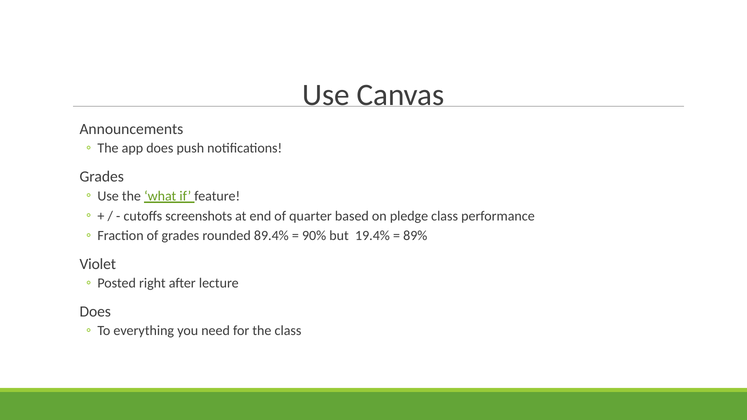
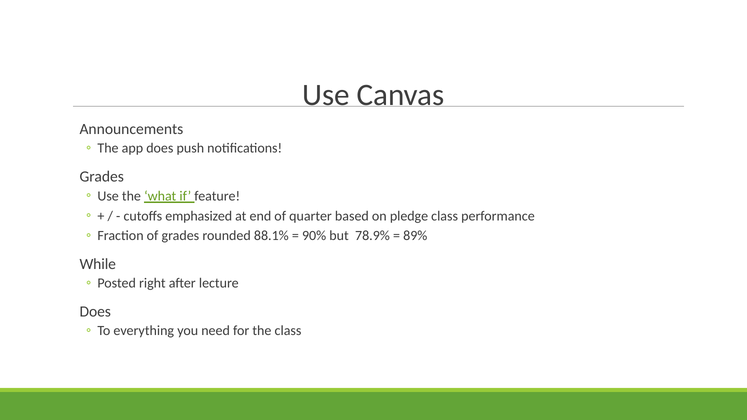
screenshots: screenshots -> emphasized
89.4%: 89.4% -> 88.1%
19.4%: 19.4% -> 78.9%
Violet: Violet -> While
